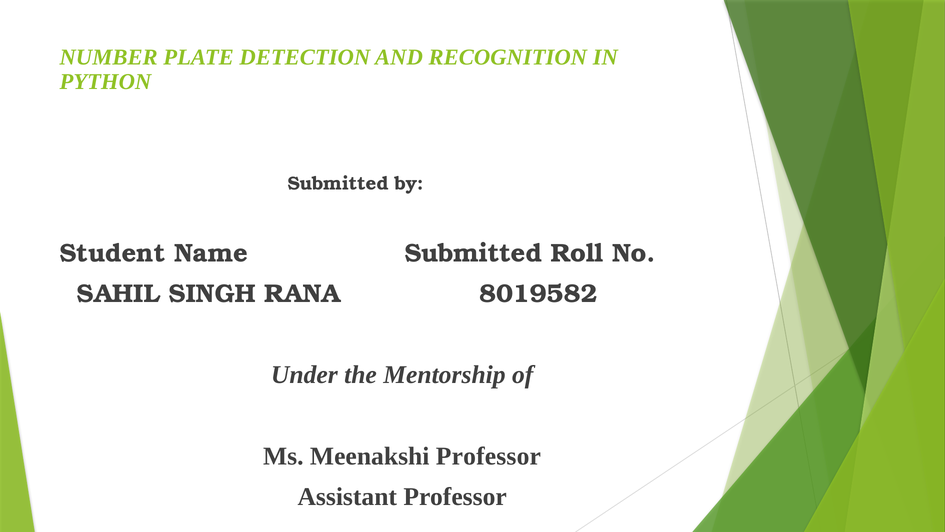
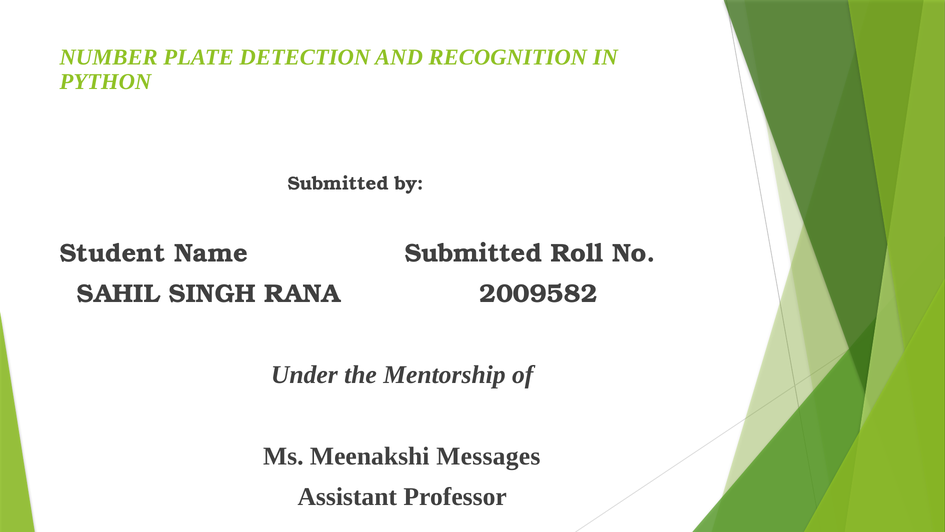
8019582: 8019582 -> 2009582
Meenakshi Professor: Professor -> Messages
